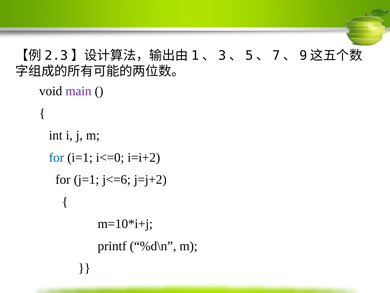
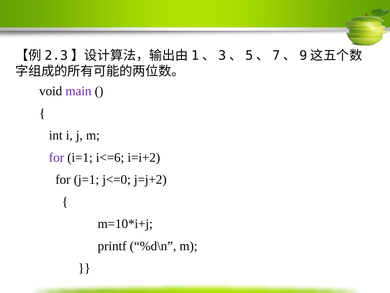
for at (56, 157) colour: blue -> purple
i<=0: i<=0 -> i<=6
j<=6: j<=6 -> j<=0
